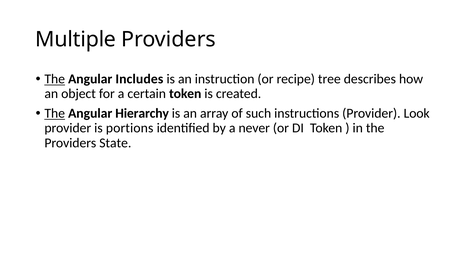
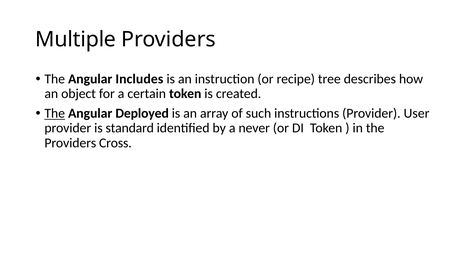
The at (55, 79) underline: present -> none
Hierarchy: Hierarchy -> Deployed
Look: Look -> User
portions: portions -> standard
State: State -> Cross
